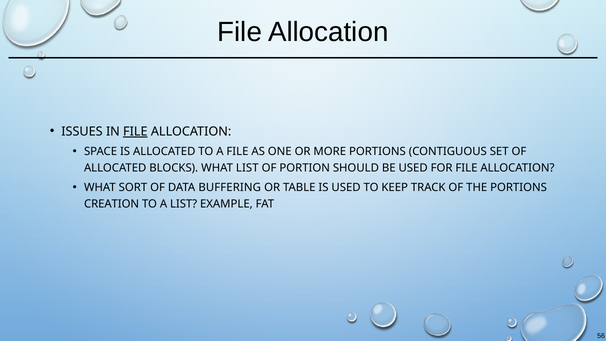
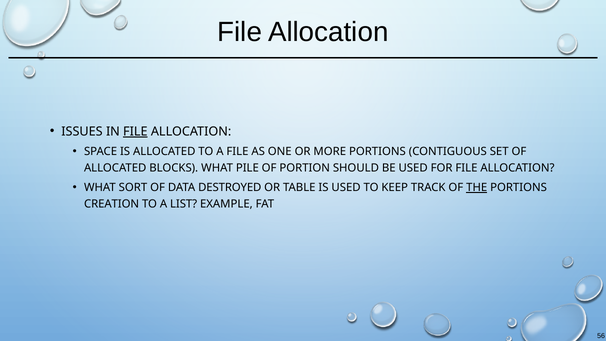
WHAT LIST: LIST -> PILE
BUFFERING: BUFFERING -> DESTROYED
THE underline: none -> present
